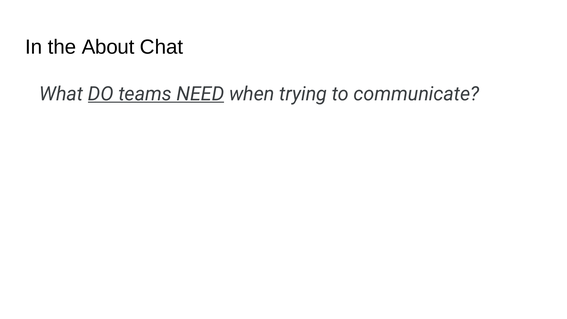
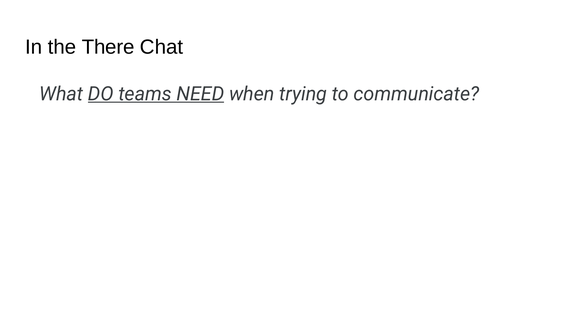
About: About -> There
